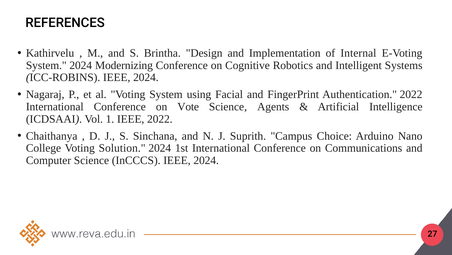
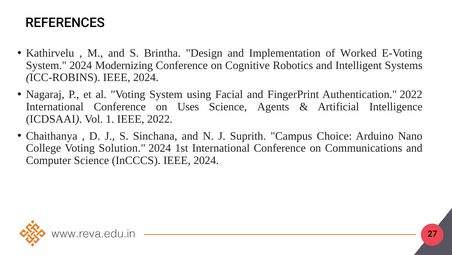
Internal: Internal -> Worked
Vote: Vote -> Uses
